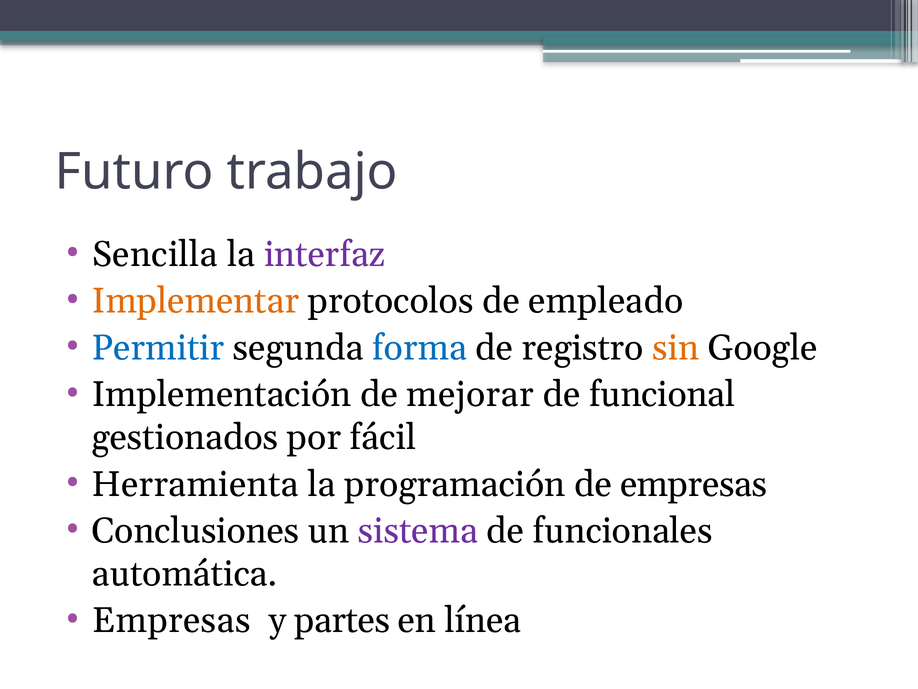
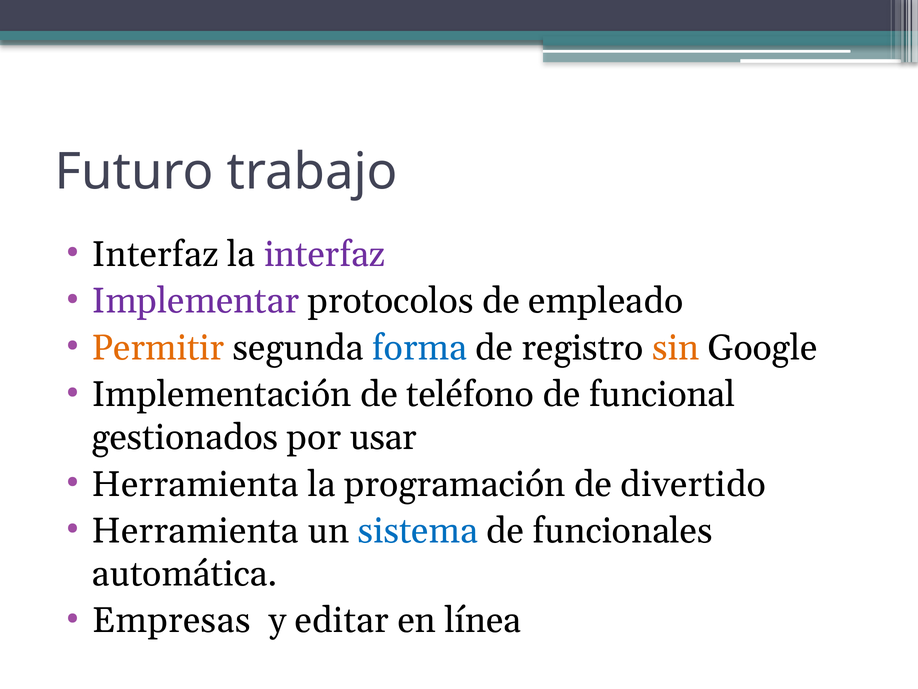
Sencilla at (155, 254): Sencilla -> Interfaz
Implementar colour: orange -> purple
Permitir colour: blue -> orange
mejorar: mejorar -> teléfono
fácil: fácil -> usar
de empresas: empresas -> divertido
Conclusiones at (195, 531): Conclusiones -> Herramienta
sistema colour: purple -> blue
partes: partes -> editar
